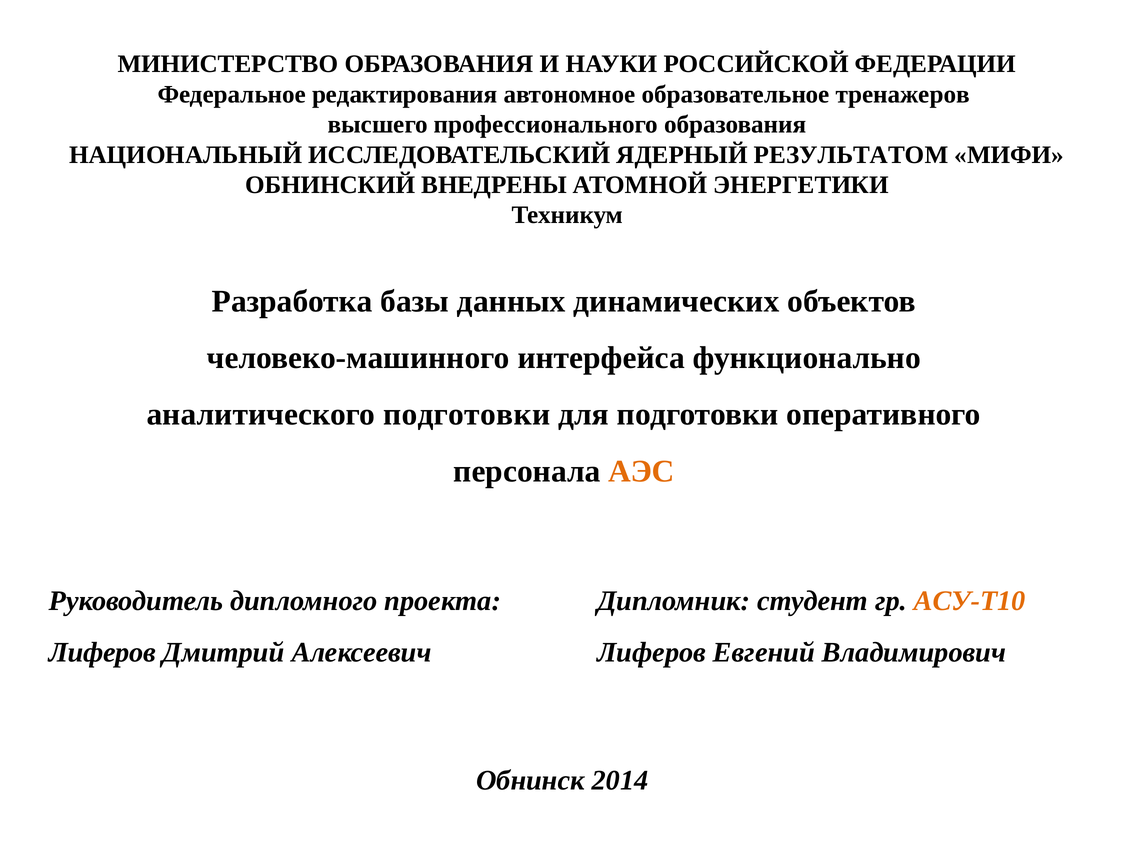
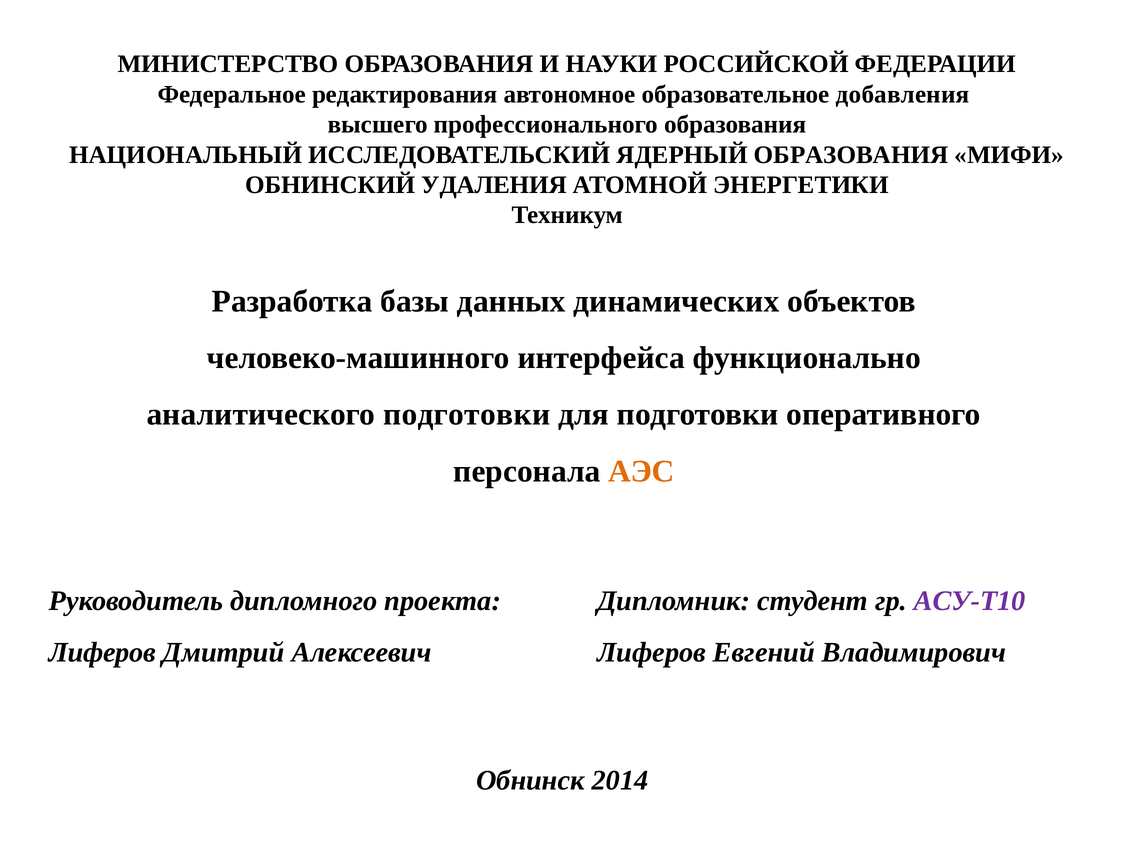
тренажеров: тренажеров -> добавления
ЯДЕРНЫЙ РЕЗУЛЬТАТОМ: РЕЗУЛЬТАТОМ -> ОБРАЗОВАНИЯ
ВНЕДРЕНЫ: ВНЕДРЕНЫ -> УДАЛЕНИЯ
АСУ-Т10 colour: orange -> purple
